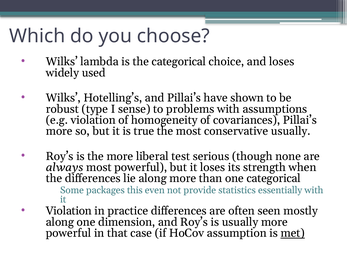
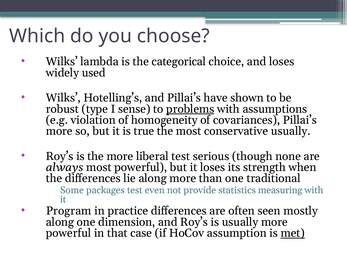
problems underline: none -> present
one categorical: categorical -> traditional
packages this: this -> test
essentially: essentially -> measuring
Violation at (69, 211): Violation -> Program
